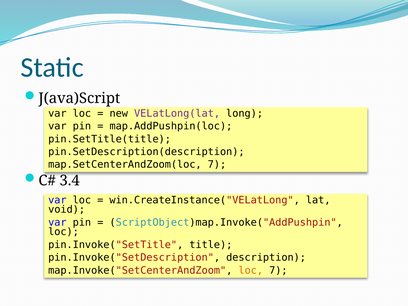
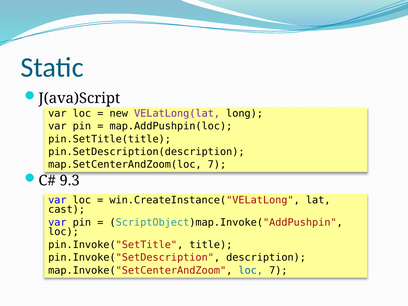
3.4: 3.4 -> 9.3
void: void -> cast
loc at (251, 270) colour: orange -> blue
